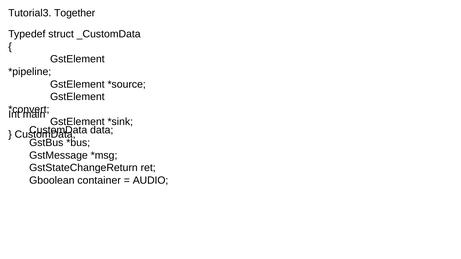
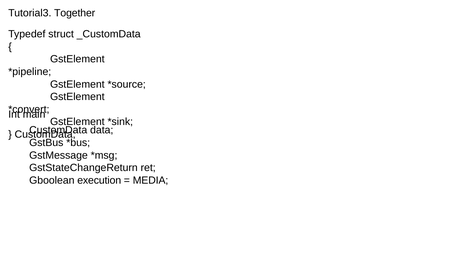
container: container -> execution
AUDIO: AUDIO -> MEDIA
